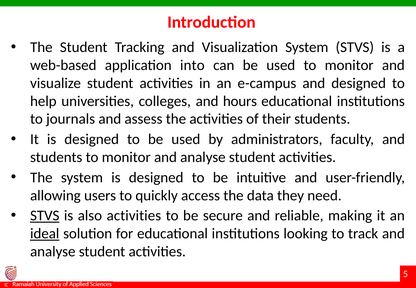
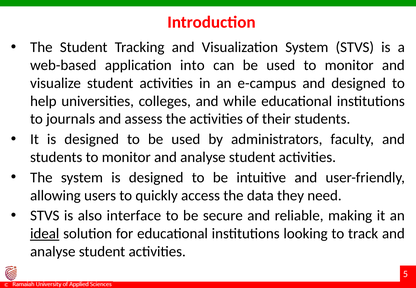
hours: hours -> while
STVS at (45, 216) underline: present -> none
also activities: activities -> interface
